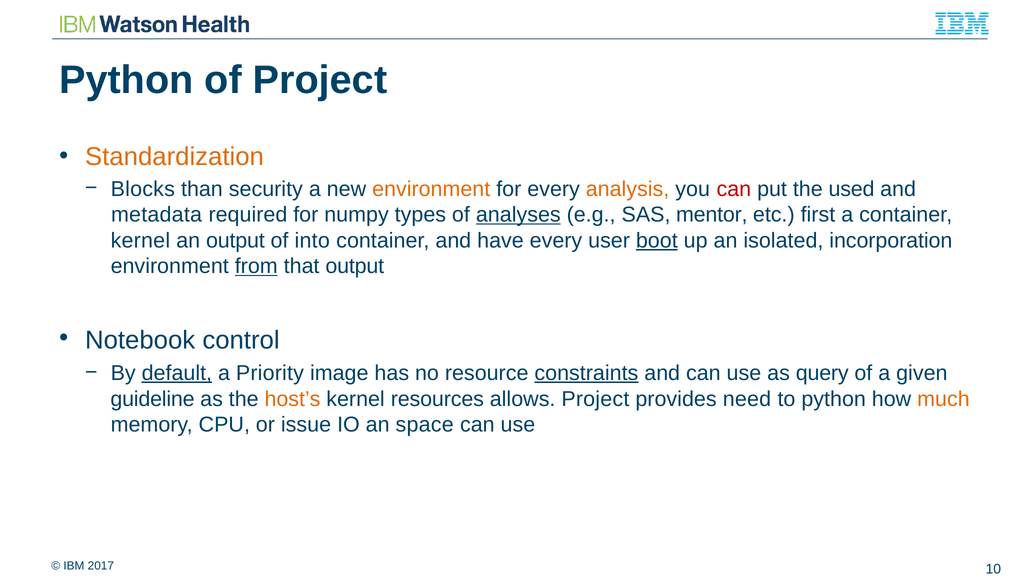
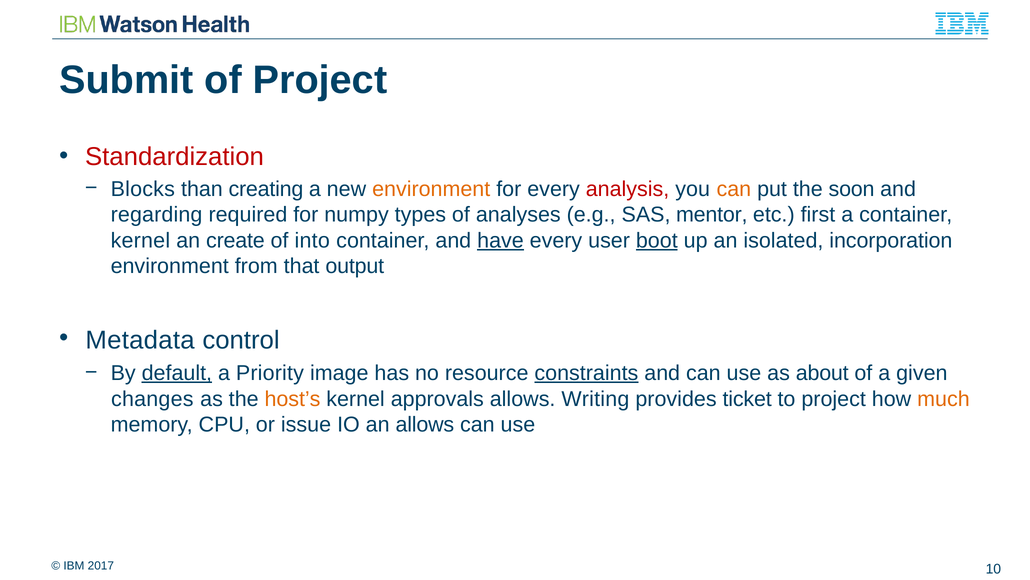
Python at (126, 80): Python -> Submit
Standardization colour: orange -> red
security: security -> creating
analysis colour: orange -> red
can at (734, 189) colour: red -> orange
used: used -> soon
metadata: metadata -> regarding
analyses underline: present -> none
an output: output -> create
have underline: none -> present
from underline: present -> none
Notebook: Notebook -> Metadata
query: query -> about
guideline: guideline -> changes
resources: resources -> approvals
allows Project: Project -> Writing
need: need -> ticket
to python: python -> project
an space: space -> allows
